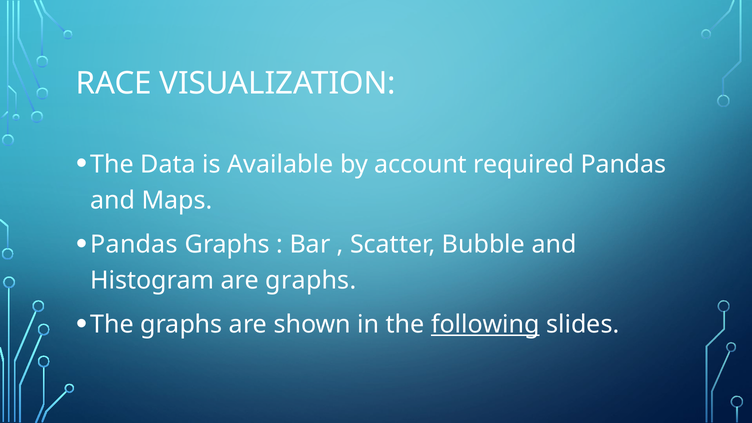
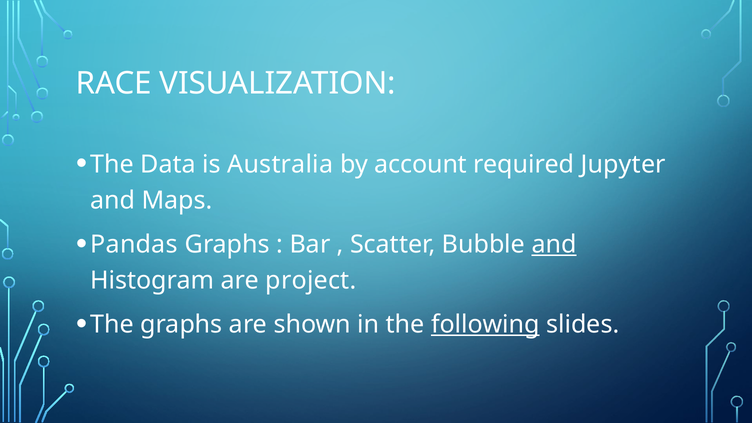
Available: Available -> Australia
required Pandas: Pandas -> Jupyter
and at (554, 244) underline: none -> present
are graphs: graphs -> project
